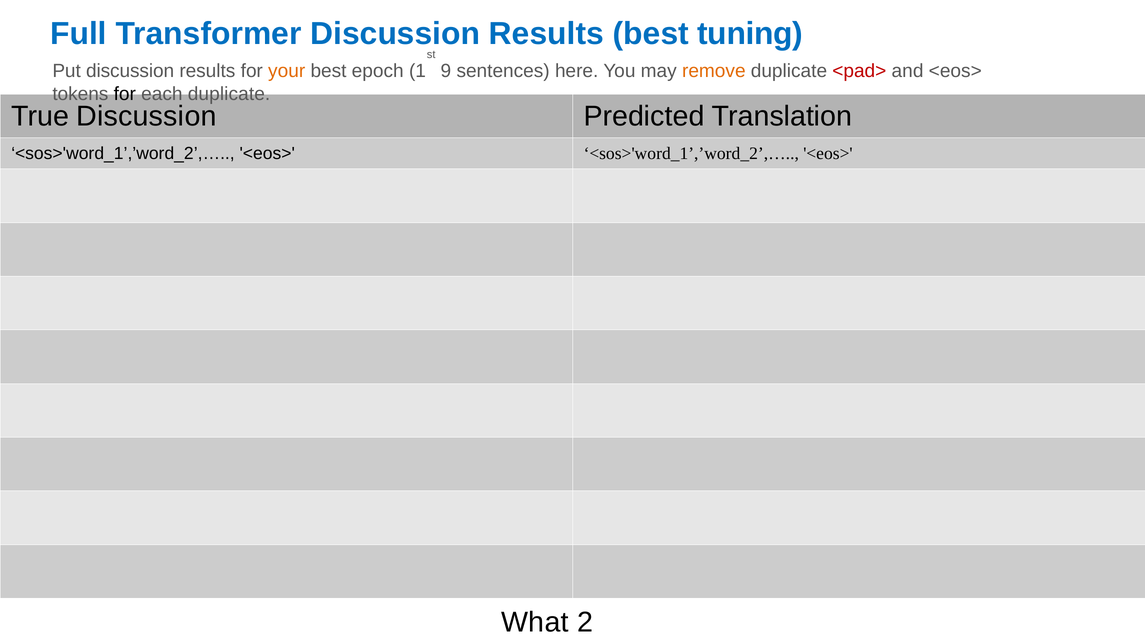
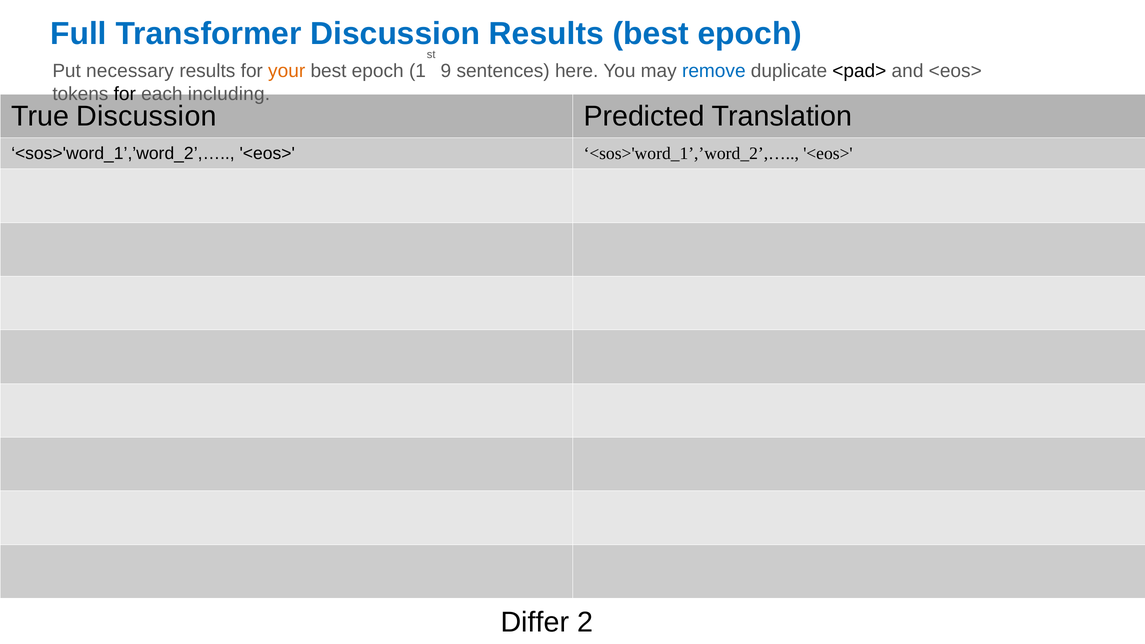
Results best tuning: tuning -> epoch
Put discussion: discussion -> necessary
remove colour: orange -> blue
<pad> colour: red -> black
each duplicate: duplicate -> including
What: What -> Differ
